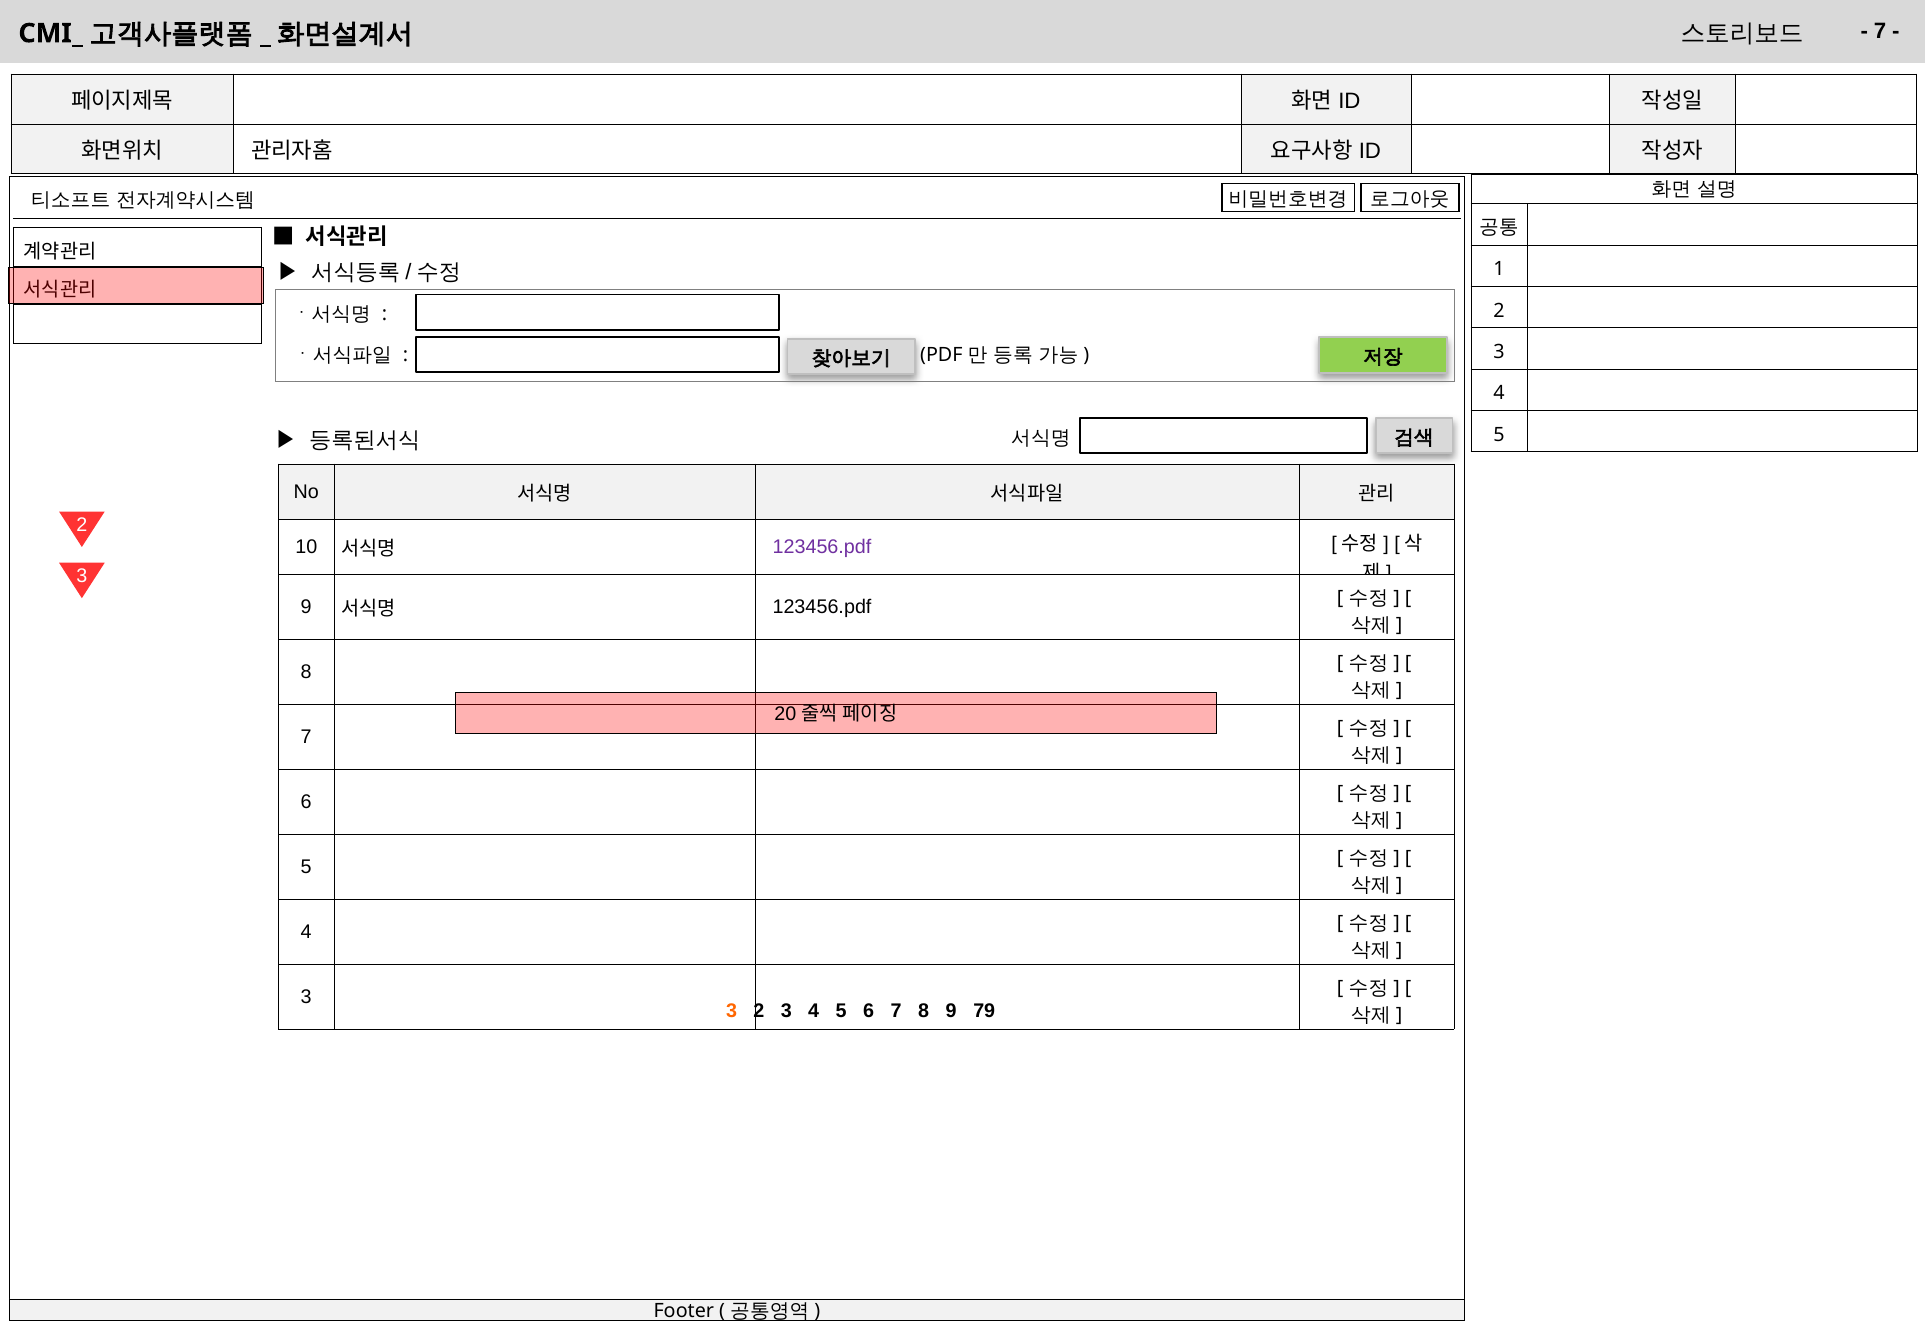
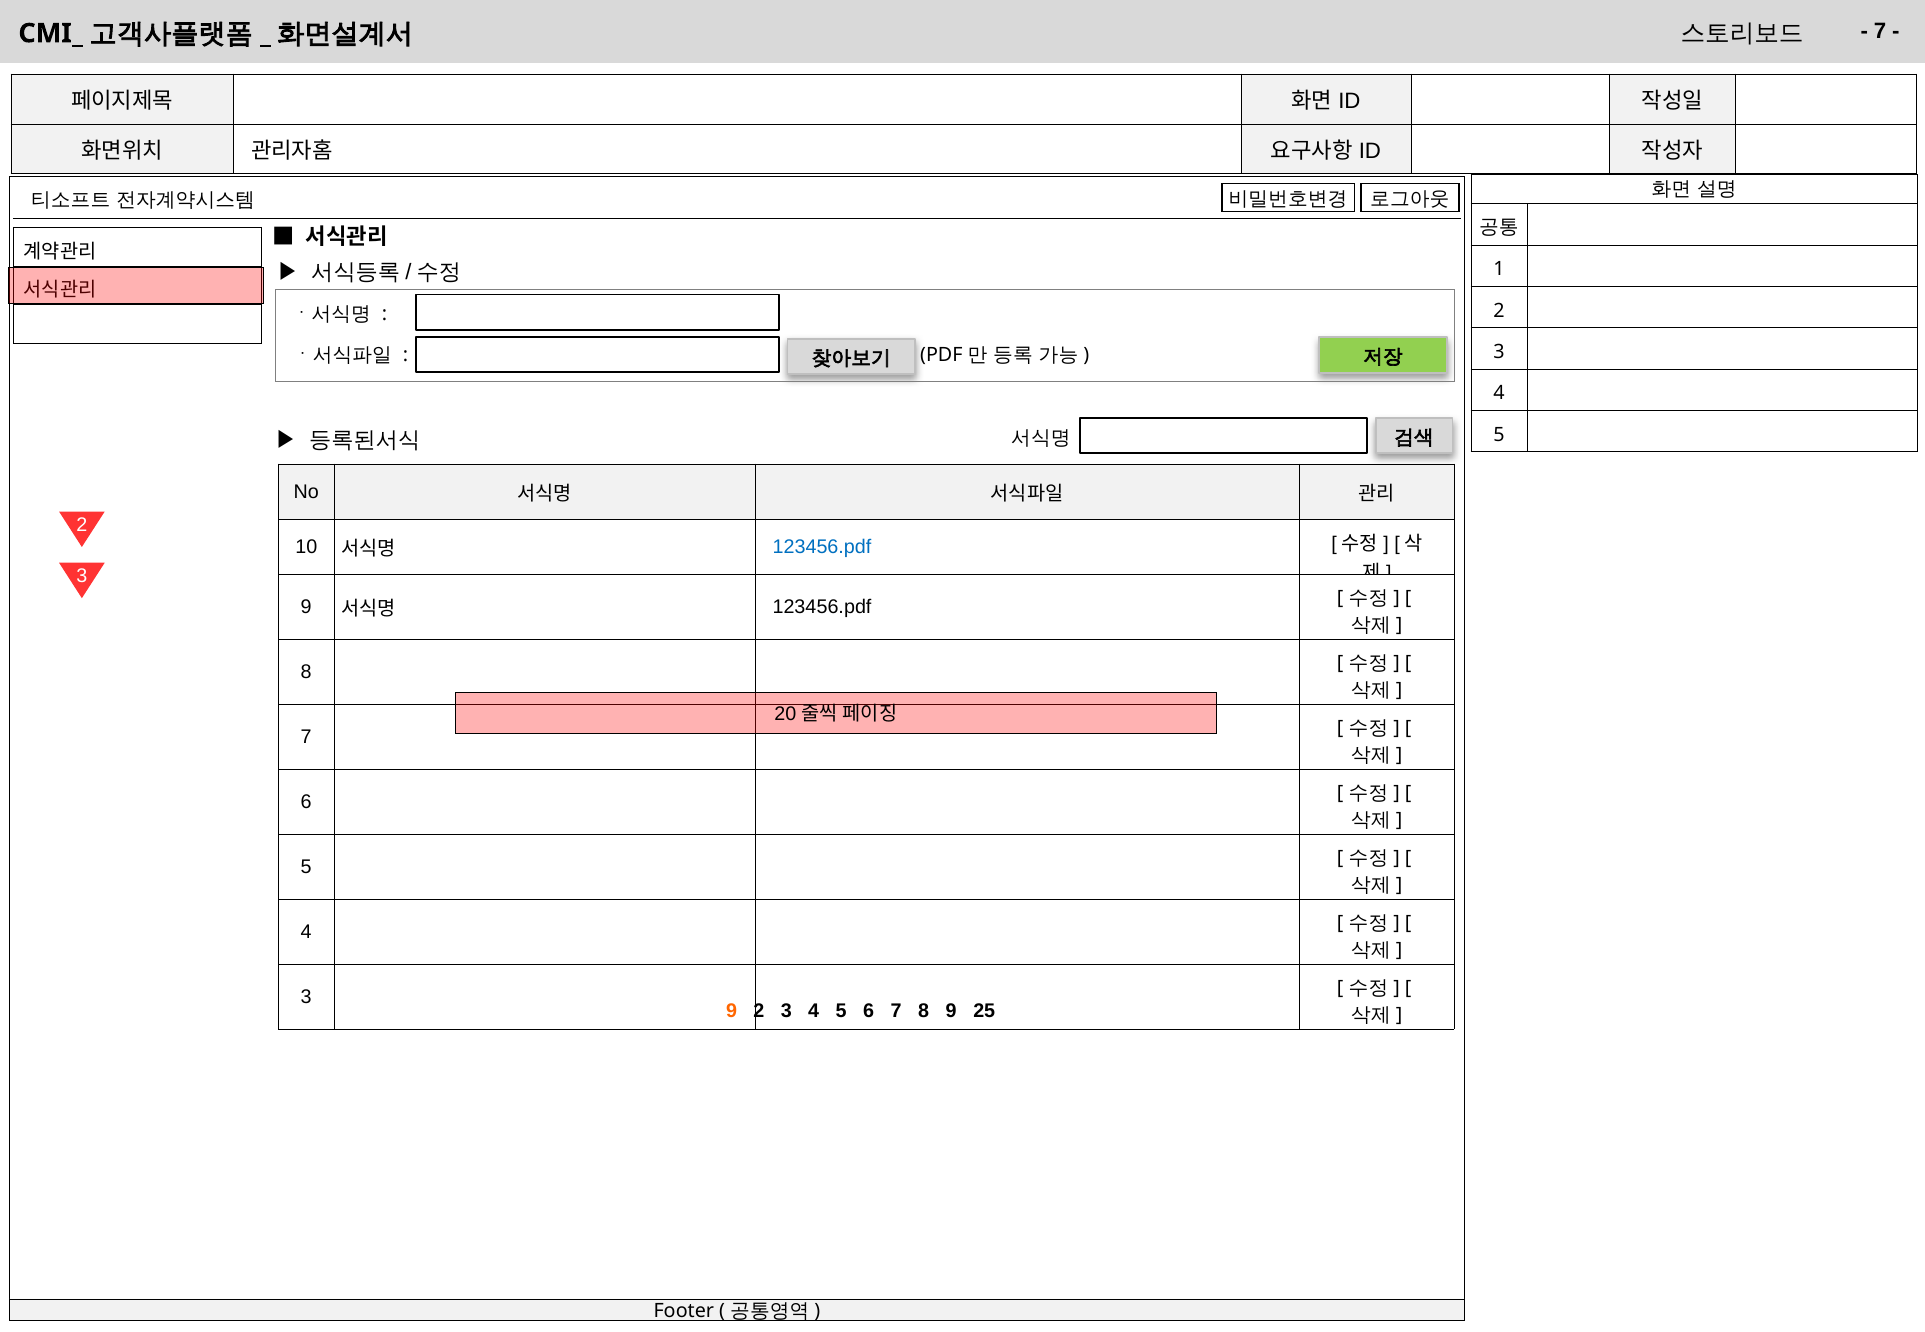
123456.pdf at (822, 547) colour: purple -> blue
3 at (732, 1012): 3 -> 9
79: 79 -> 25
